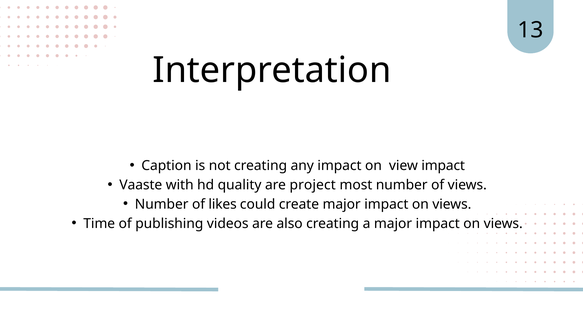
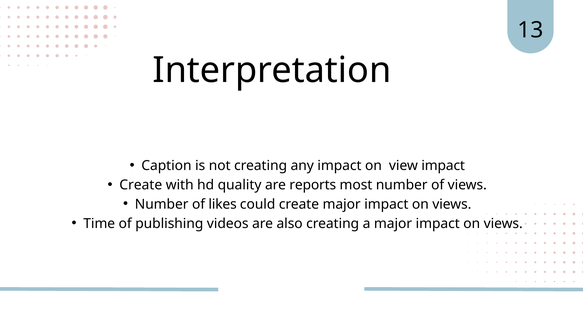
Vaaste at (141, 185): Vaaste -> Create
project: project -> reports
